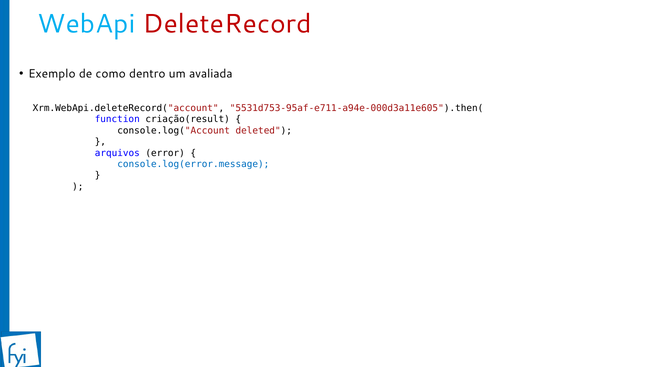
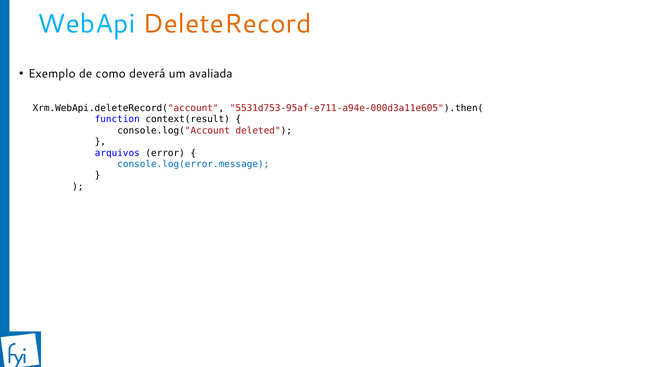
DeleteRecord colour: red -> orange
dentro: dentro -> deverá
criação(result: criação(result -> context(result
